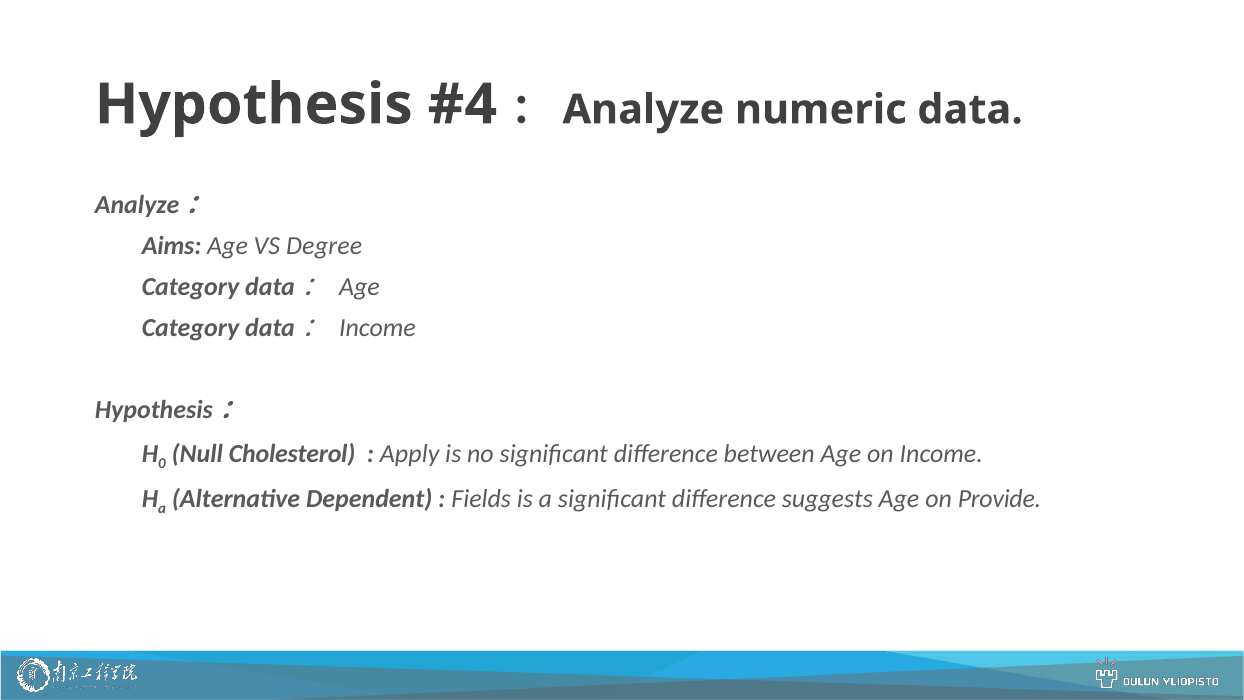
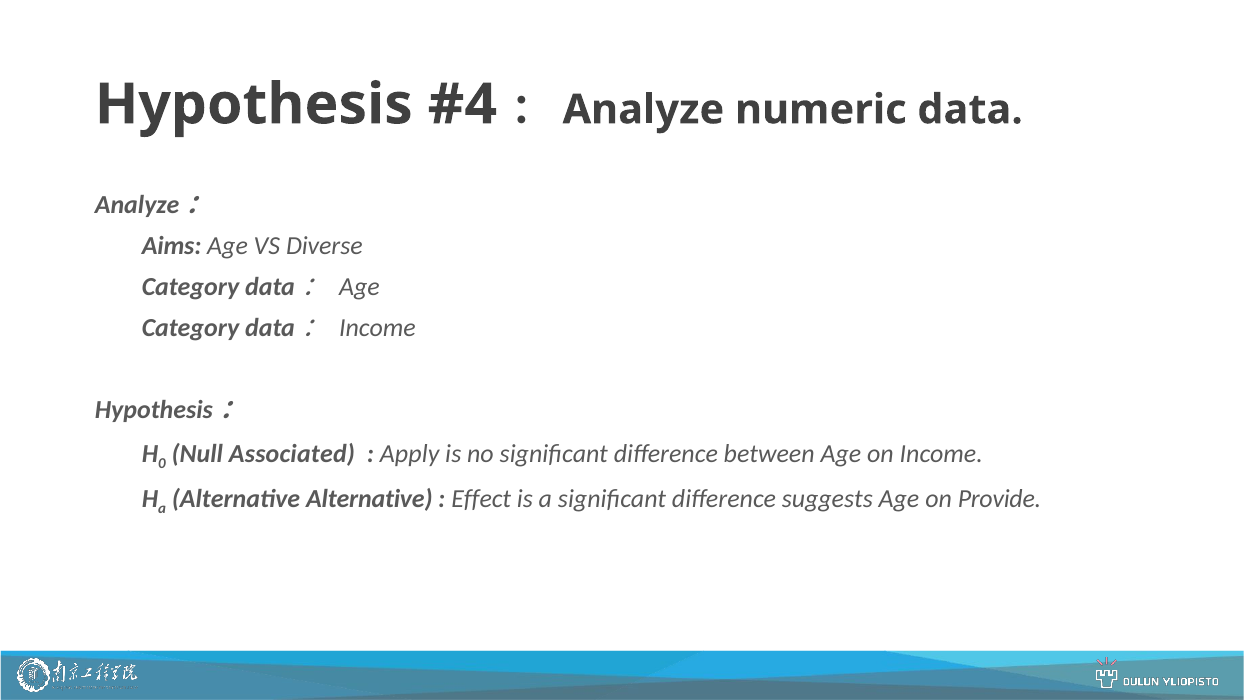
Degree: Degree -> Diverse
Cholesterol: Cholesterol -> Associated
Alternative Dependent: Dependent -> Alternative
Fields: Fields -> Effect
